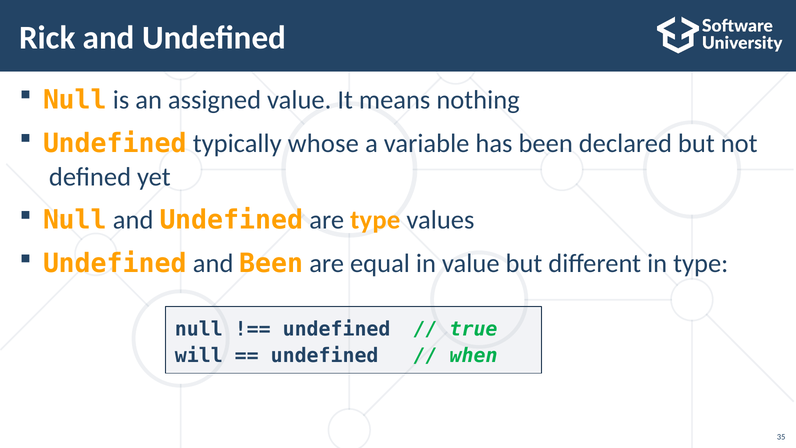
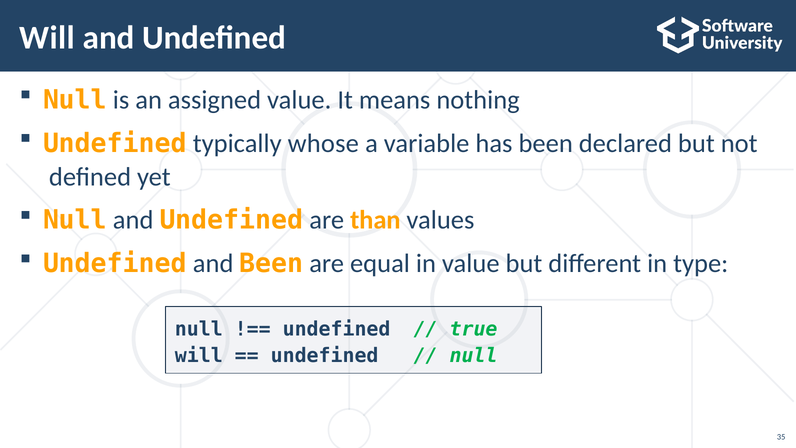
Rick at (47, 38): Rick -> Will
are type: type -> than
when at (474, 355): when -> null
